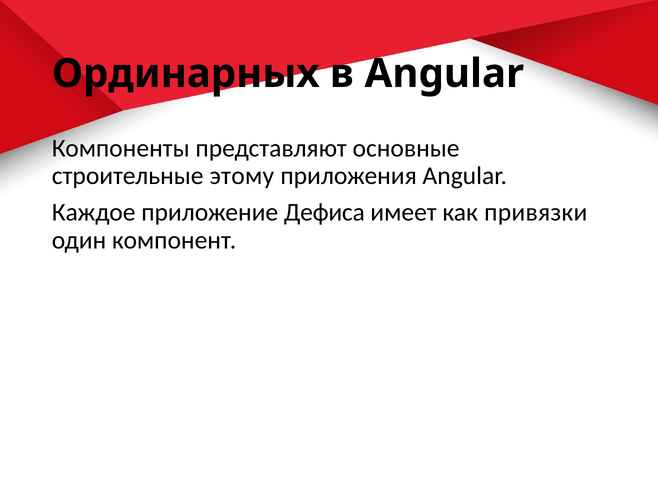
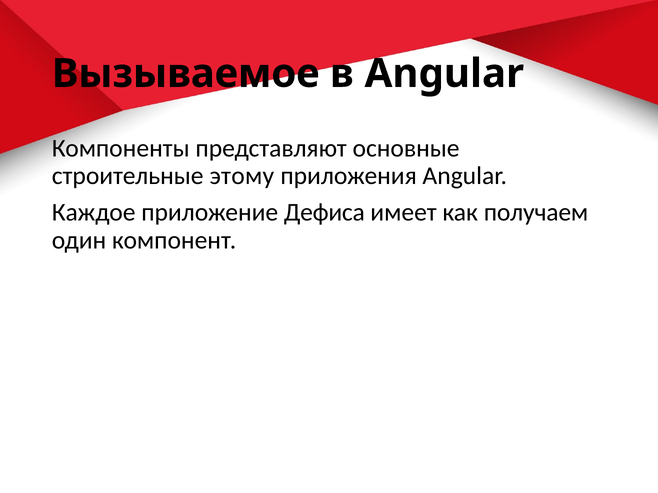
Ординарных: Ординарных -> Вызываемое
привязки: привязки -> получаем
